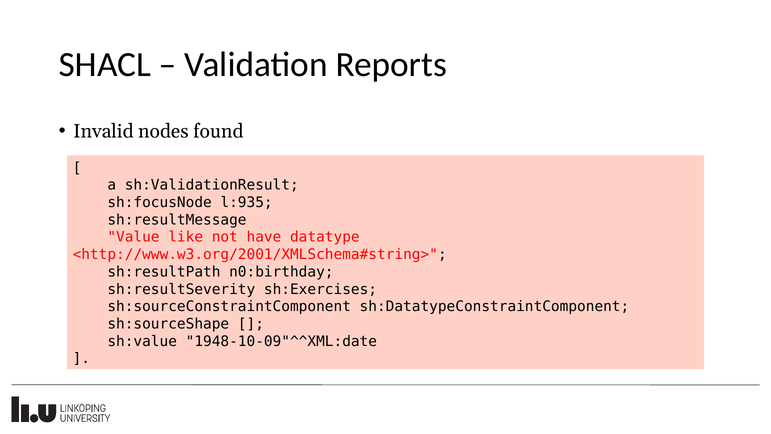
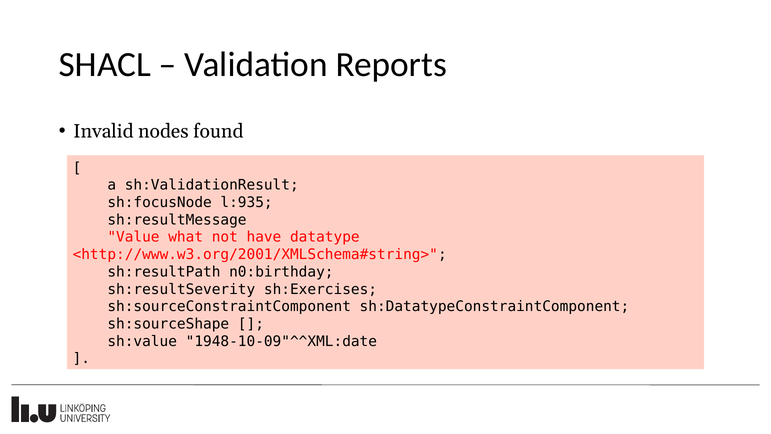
like: like -> what
